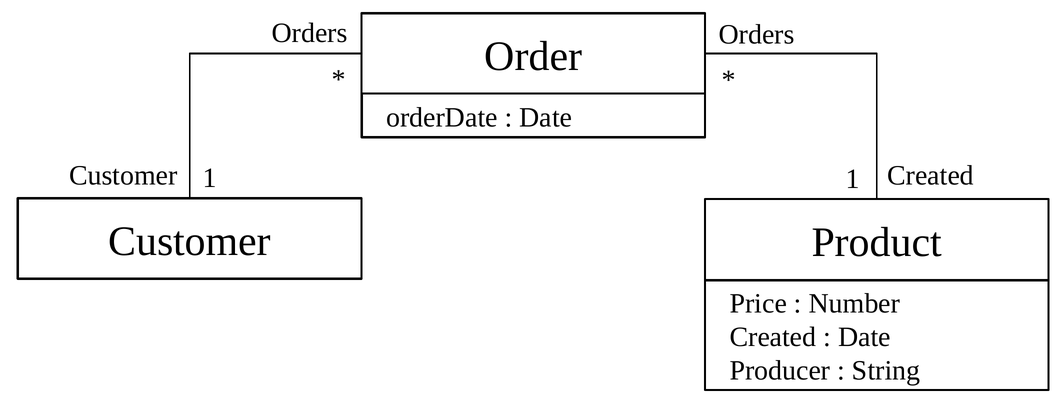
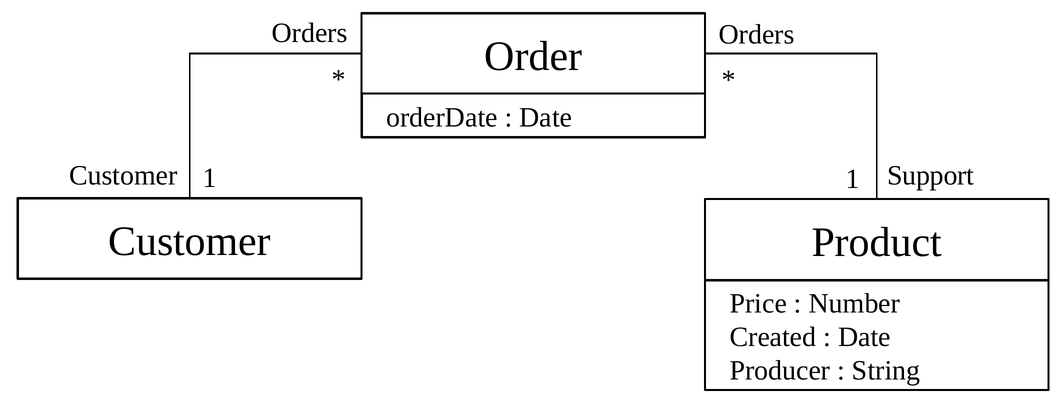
Created at (931, 176): Created -> Support
